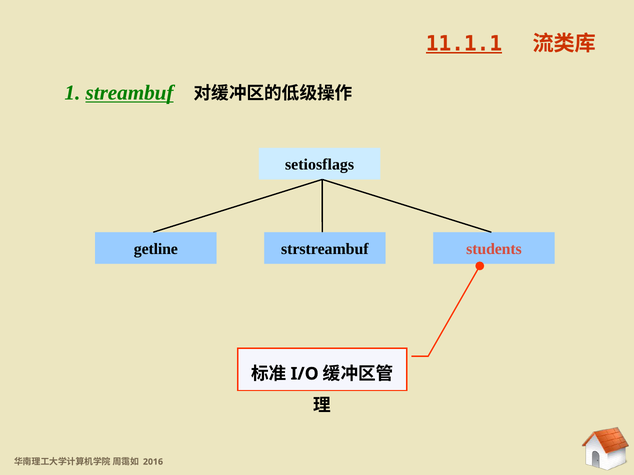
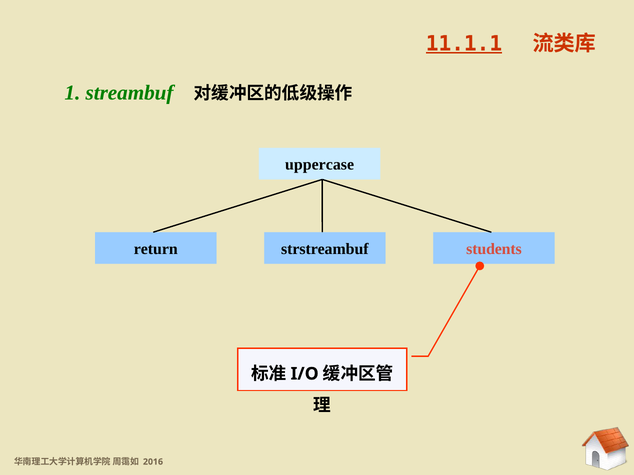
streambuf underline: present -> none
setiosflags: setiosflags -> uppercase
getline: getline -> return
